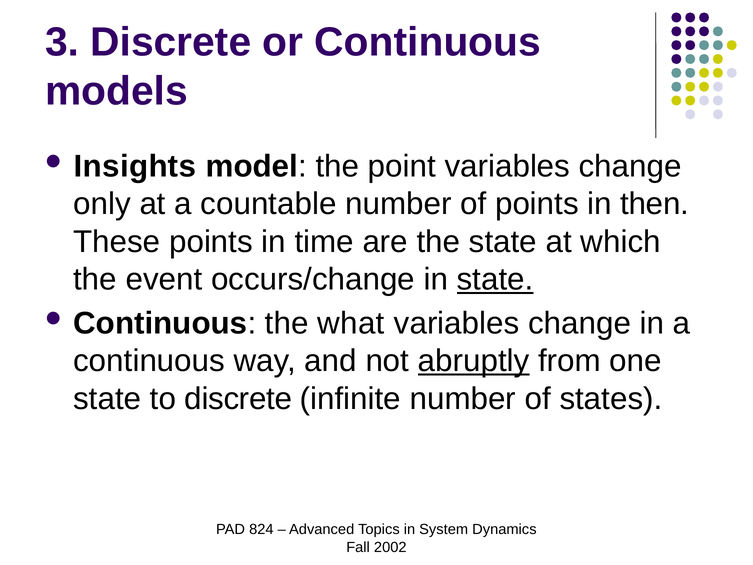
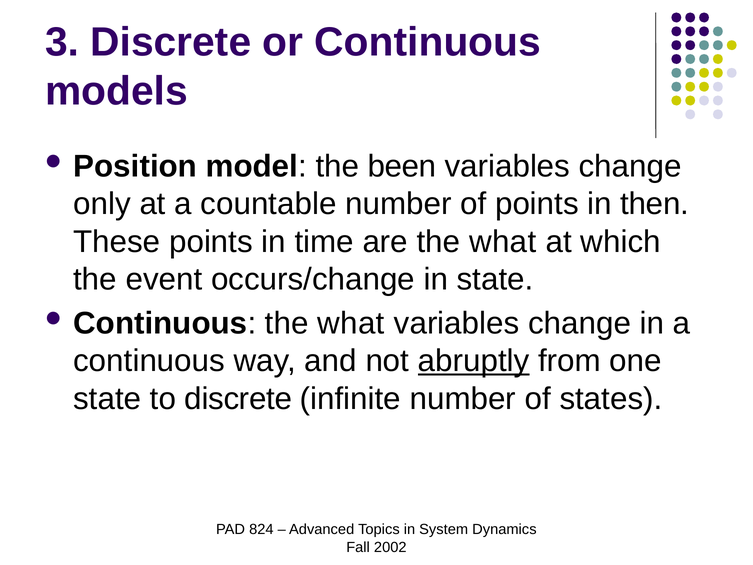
Insights: Insights -> Position
point: point -> been
are the state: state -> what
state at (495, 279) underline: present -> none
